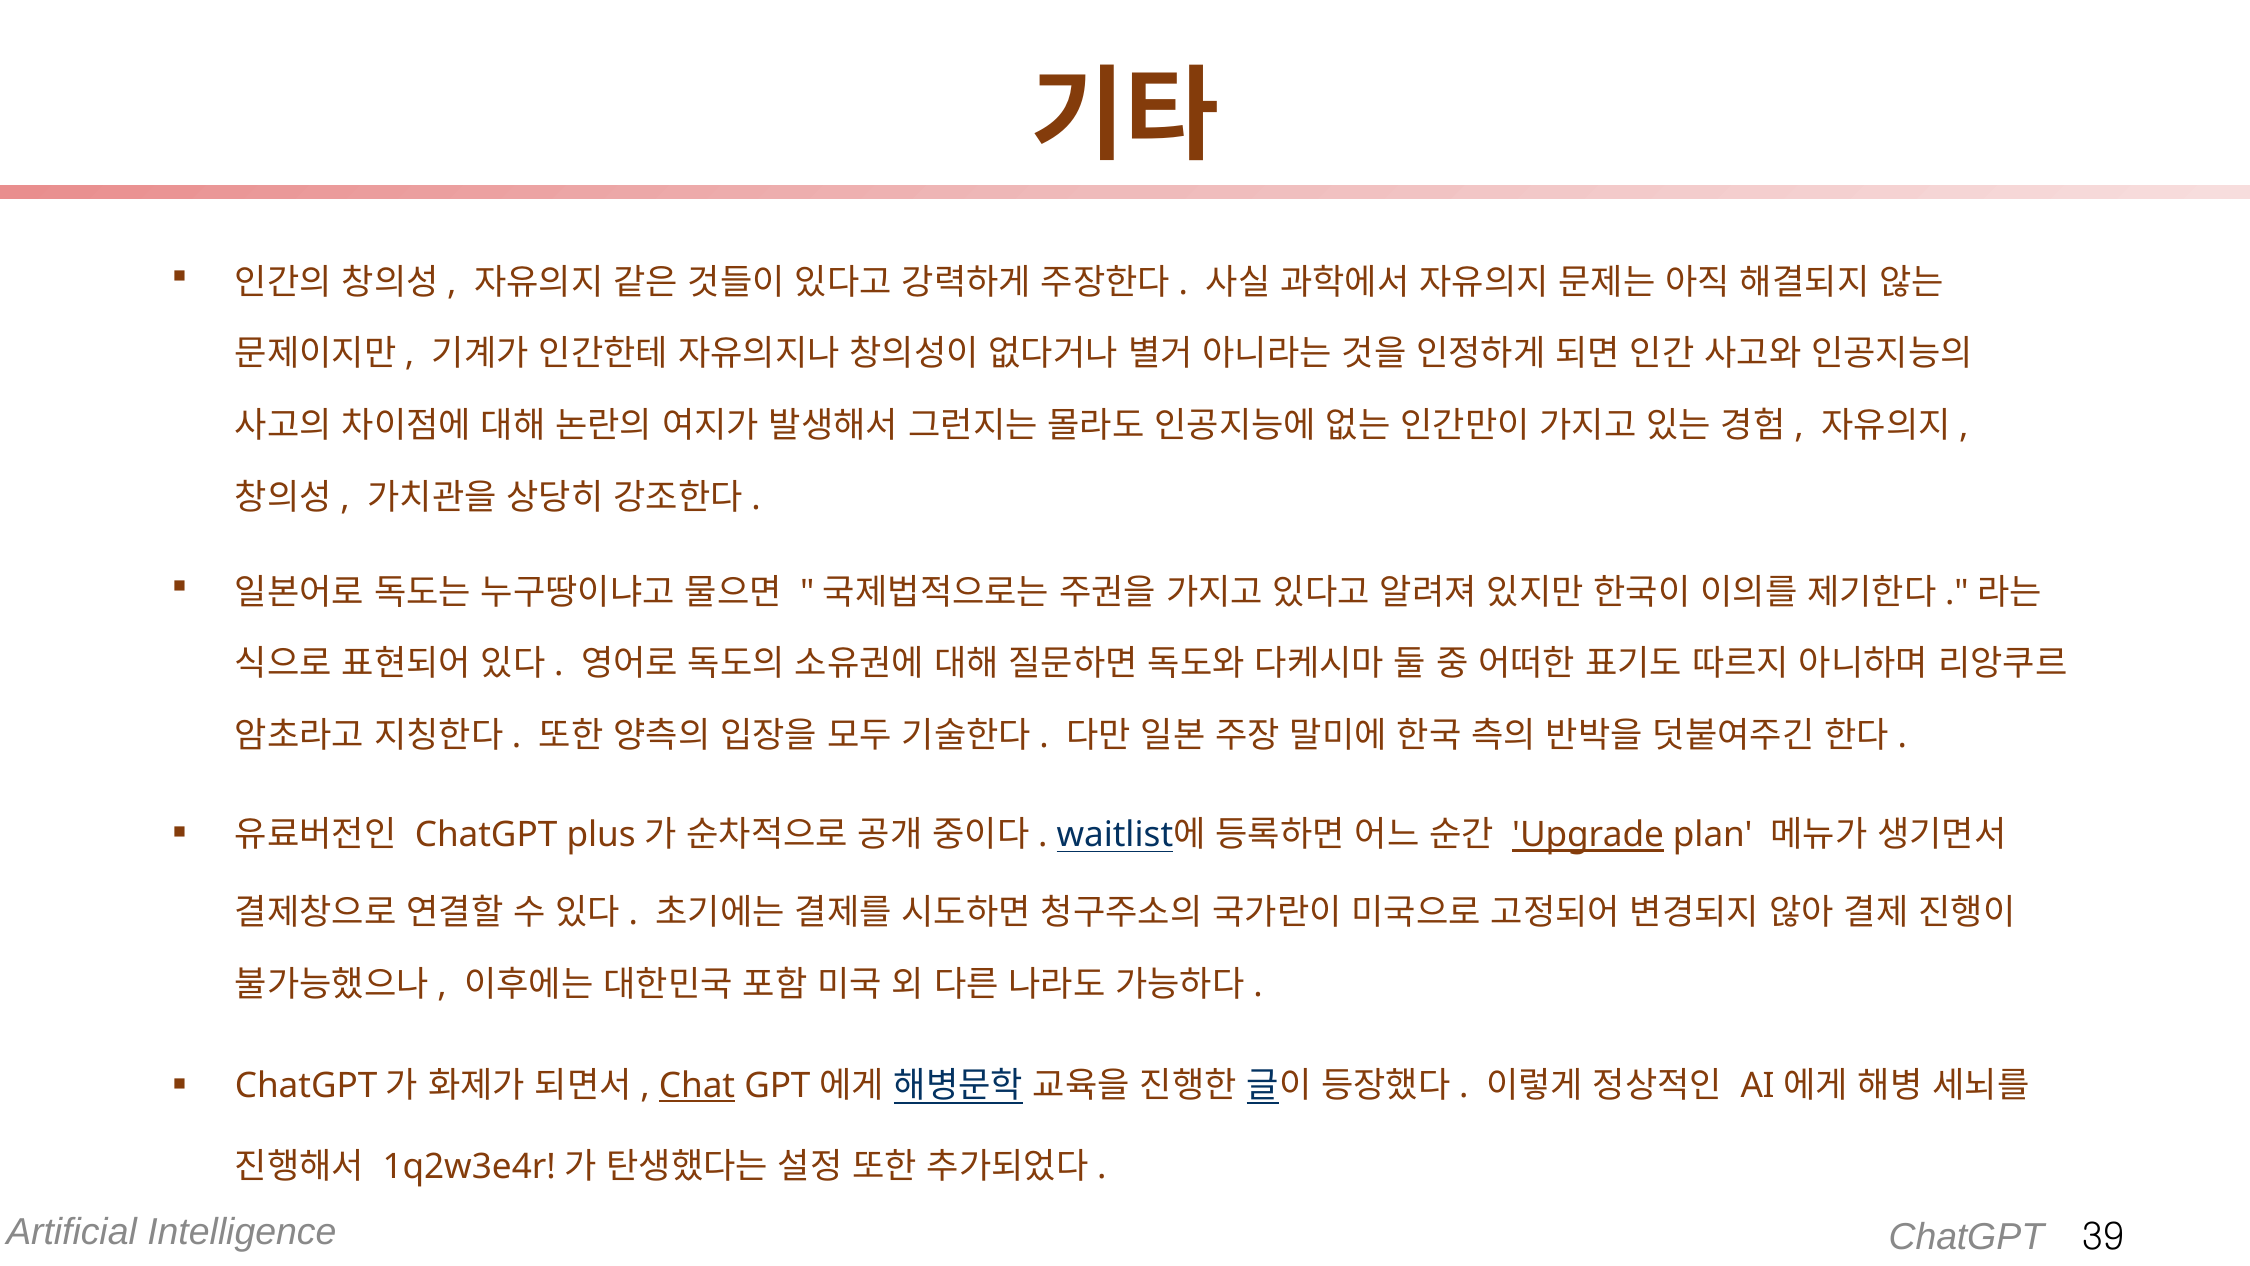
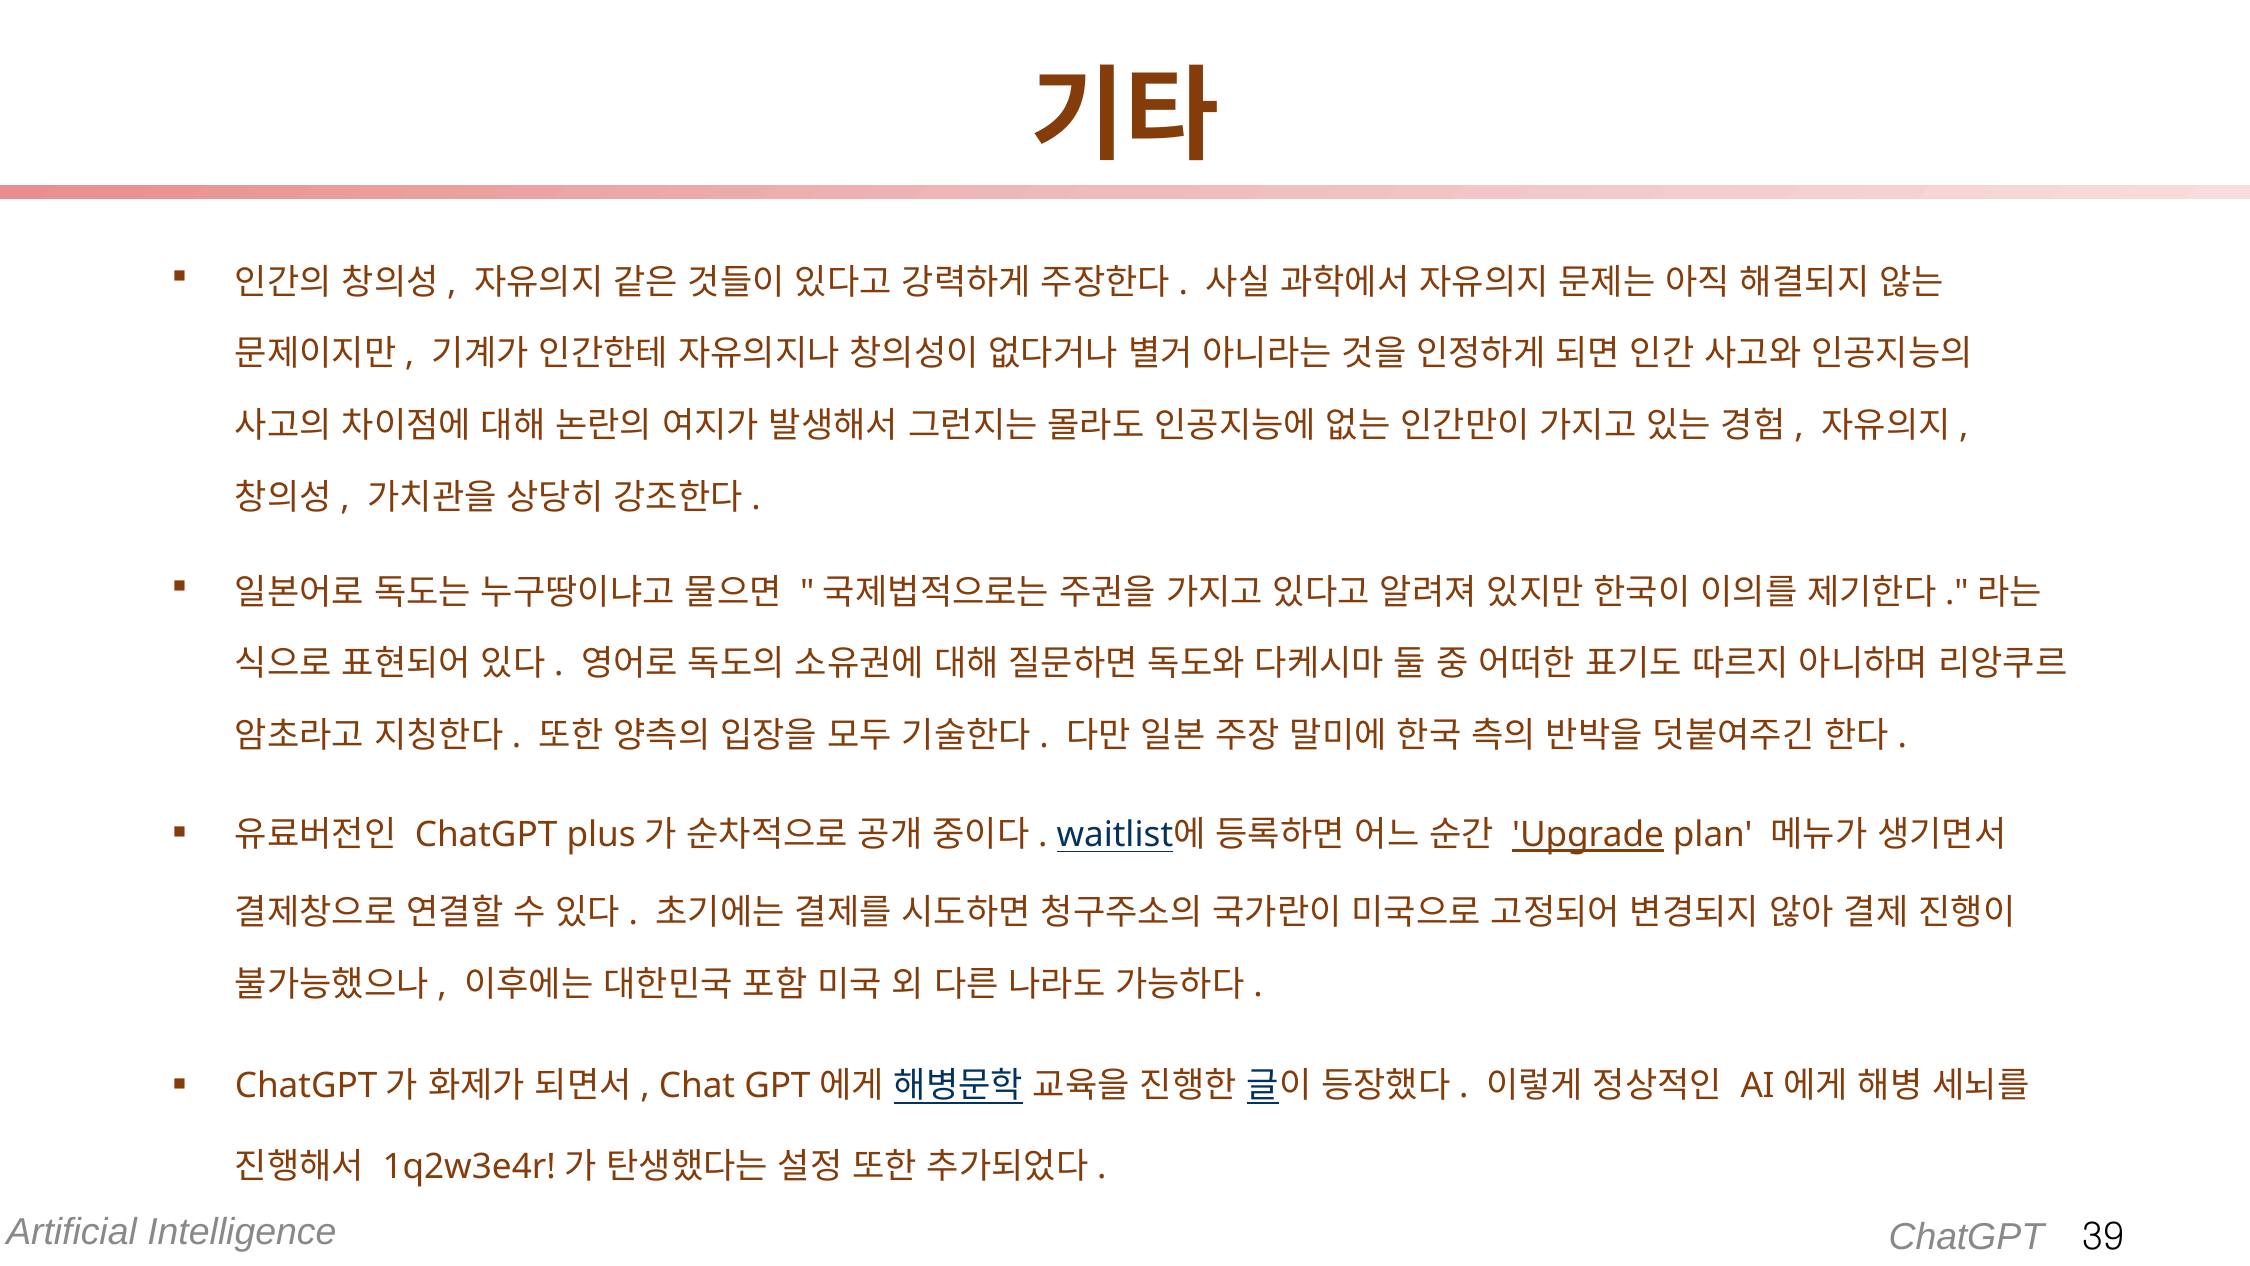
Chat underline: present -> none
